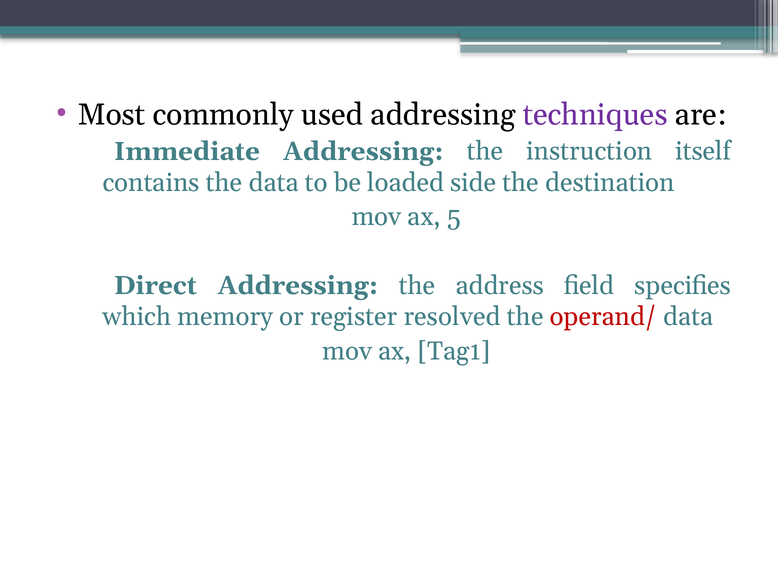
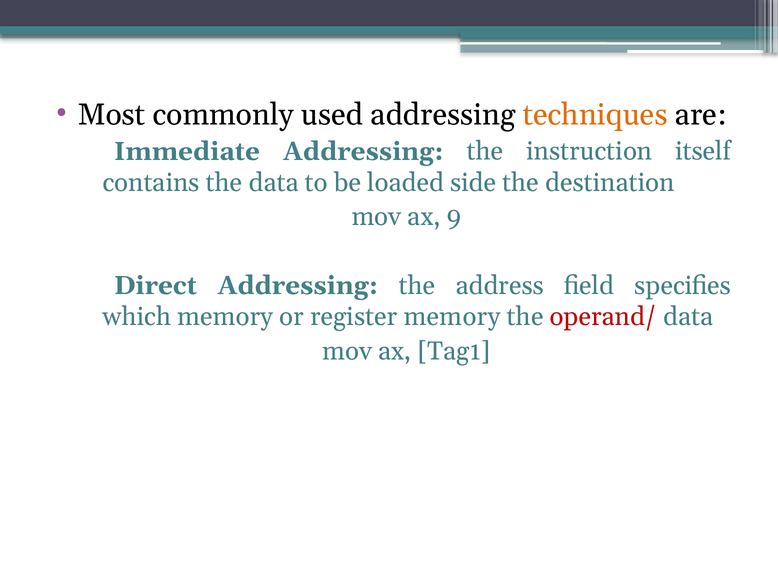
techniques colour: purple -> orange
5: 5 -> 9
register resolved: resolved -> memory
